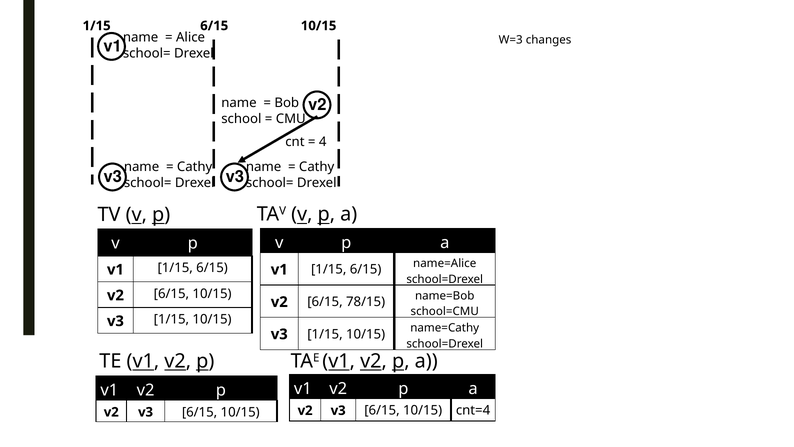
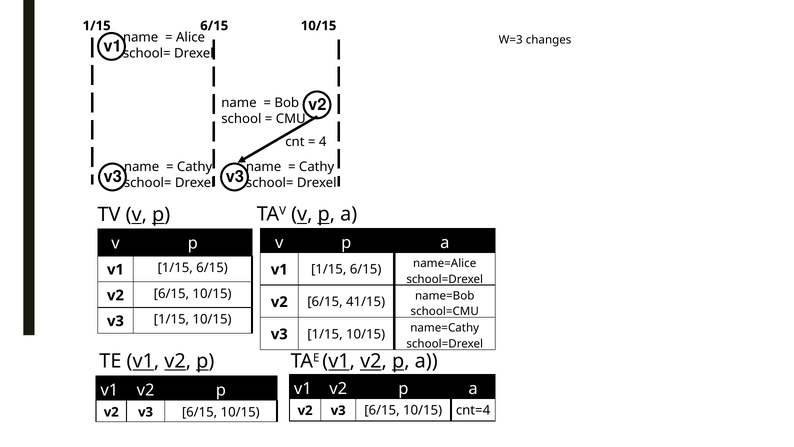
78/15: 78/15 -> 41/15
